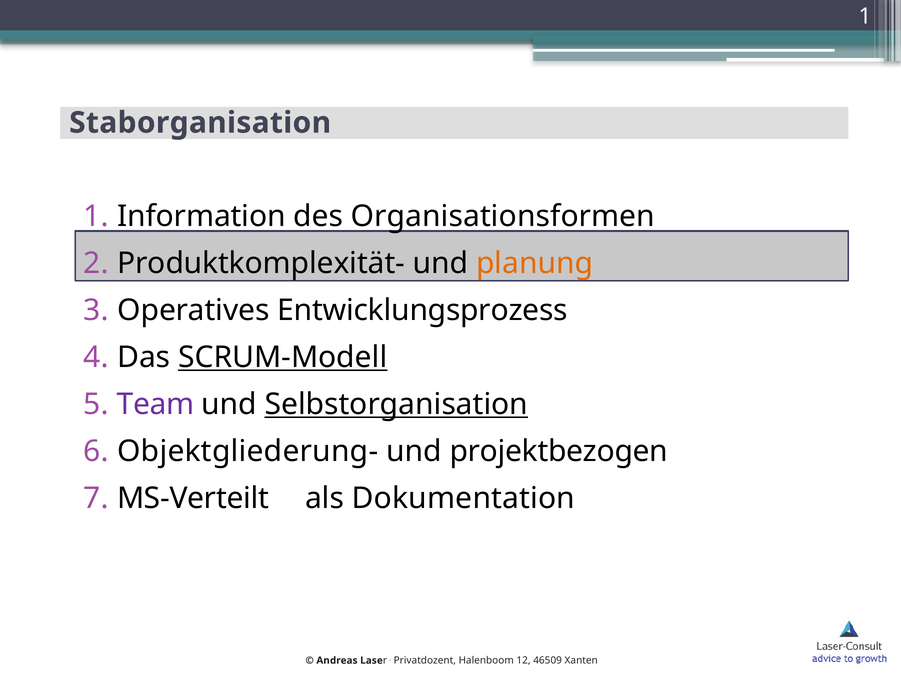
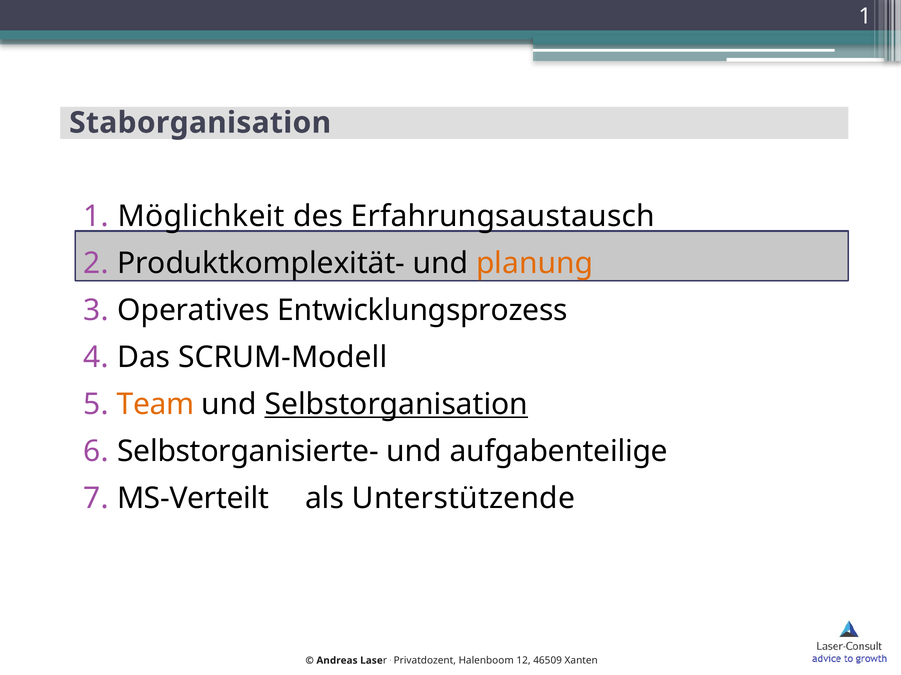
Information: Information -> Möglichkeit
Organisationsformen: Organisationsformen -> Erfahrungsaustausch
SCRUM-Modell underline: present -> none
Team colour: purple -> orange
Objektgliederung-: Objektgliederung- -> Selbstorganisierte-
projektbezogen: projektbezogen -> aufgabenteilige
Dokumentation: Dokumentation -> Unterstützende
